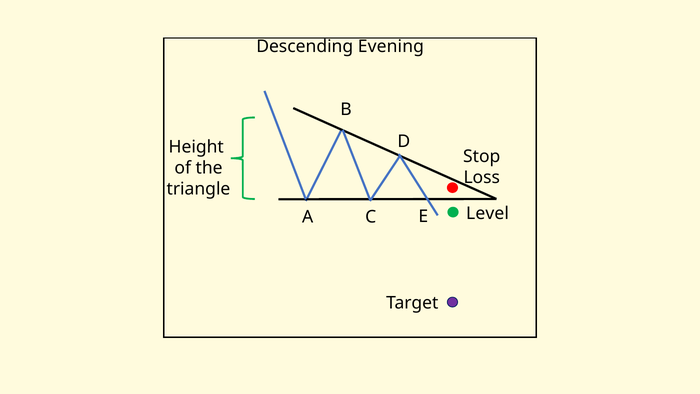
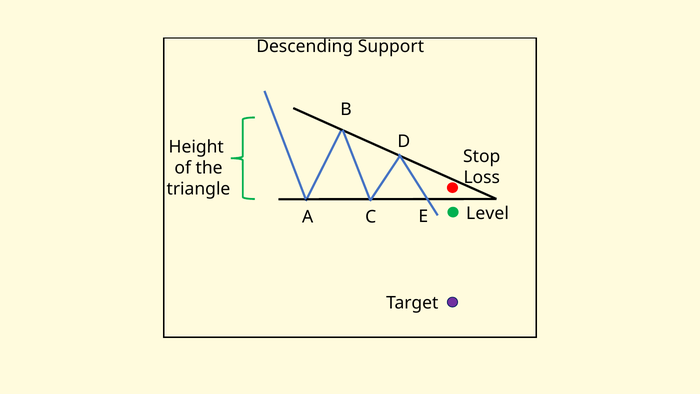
Evening: Evening -> Support
